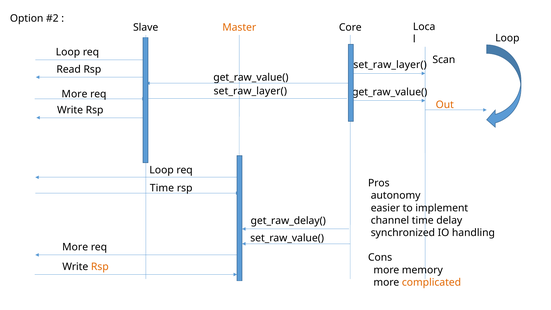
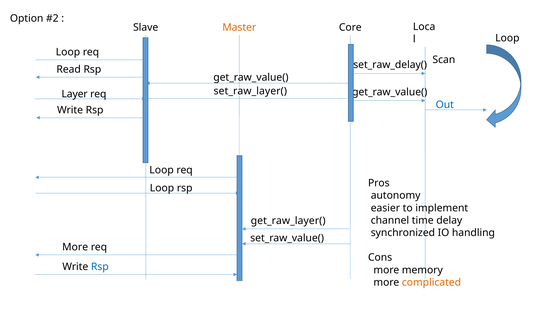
set_raw_layer( at (390, 65): set_raw_layer( -> set_raw_delay(
More at (75, 94): More -> Layer
Out colour: orange -> blue
Time at (162, 188): Time -> Loop
get_raw_delay(: get_raw_delay( -> get_raw_layer(
Rsp at (100, 267) colour: orange -> blue
